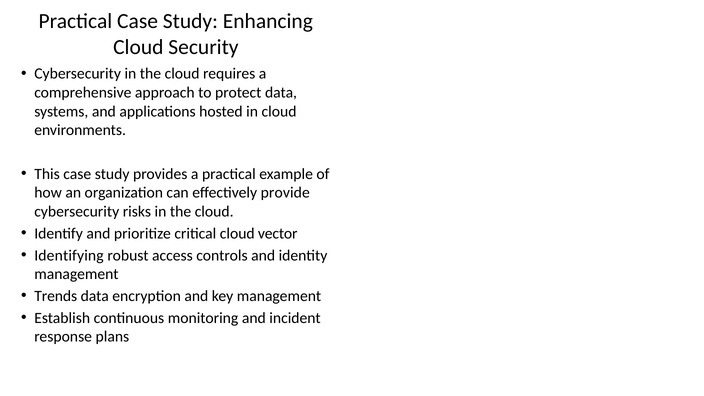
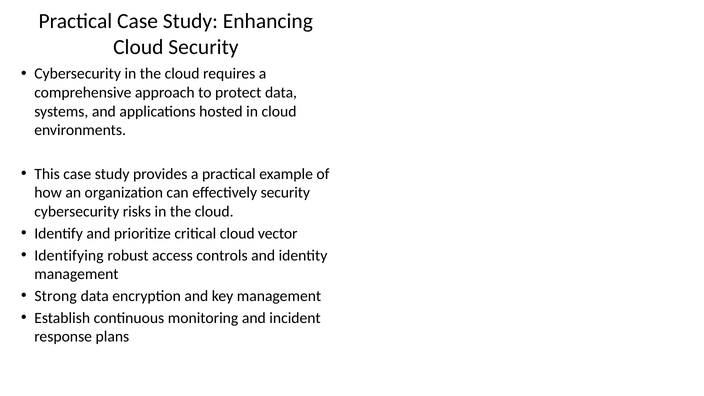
effectively provide: provide -> security
Trends: Trends -> Strong
